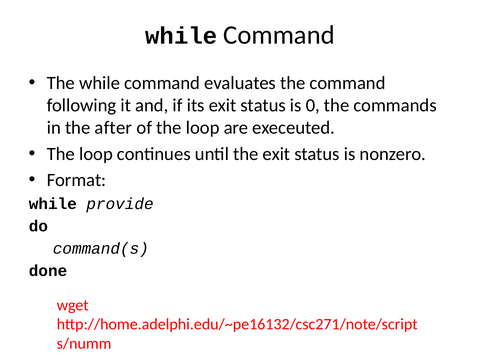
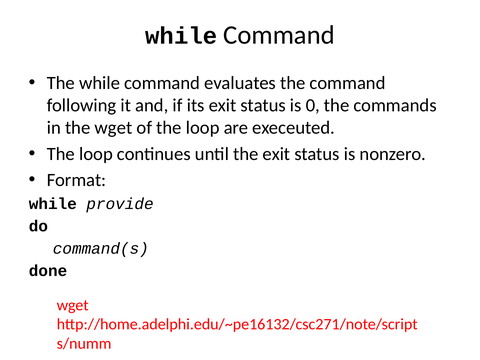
the after: after -> wget
